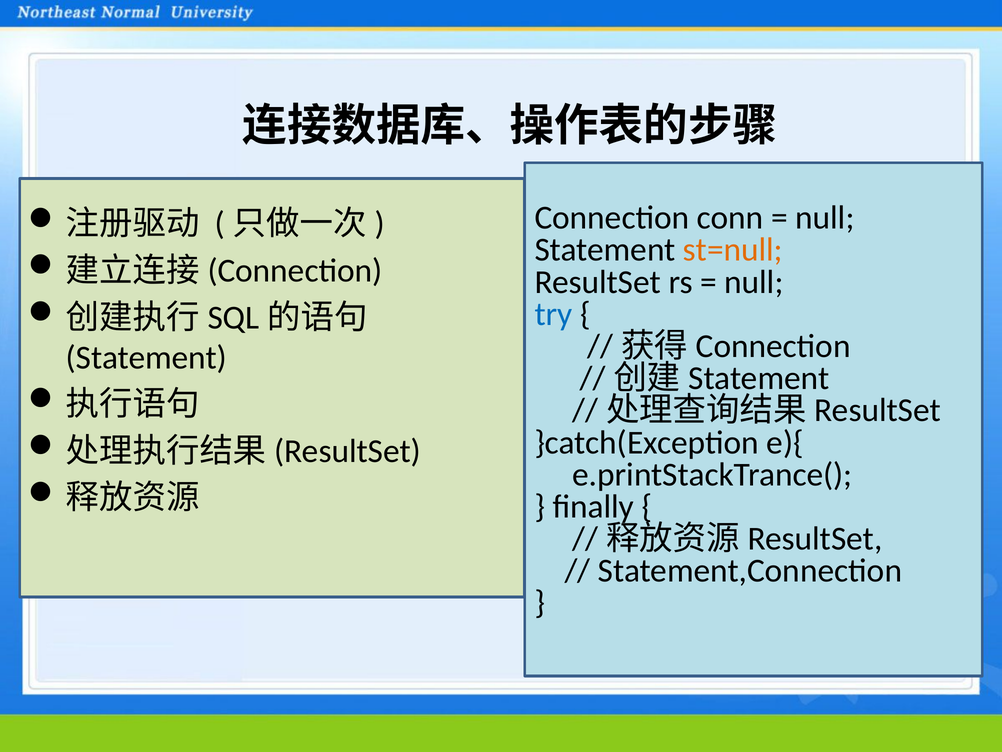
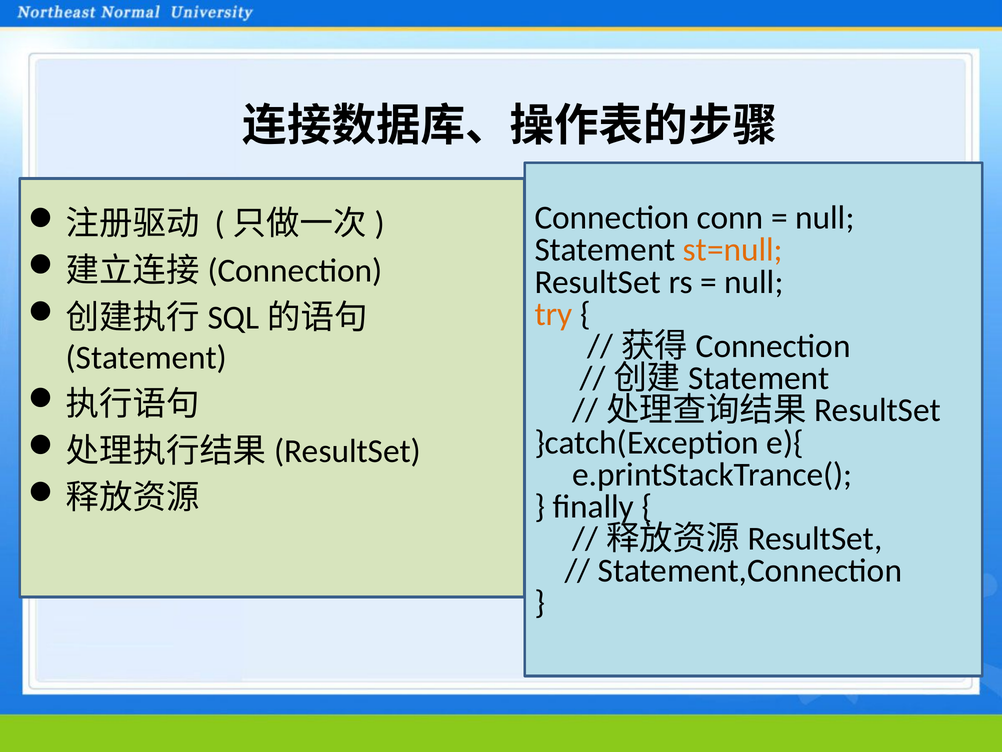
try colour: blue -> orange
